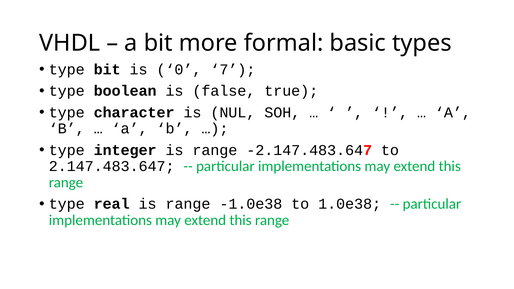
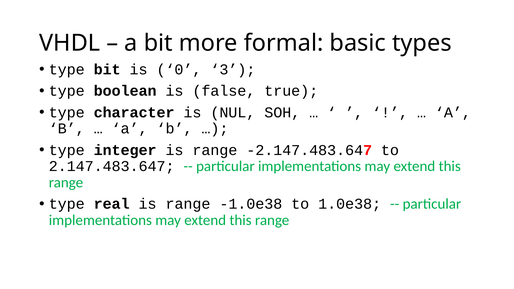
7: 7 -> 3
